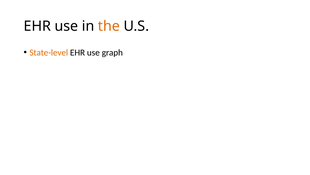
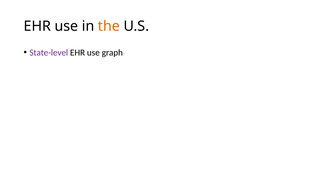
State-level colour: orange -> purple
